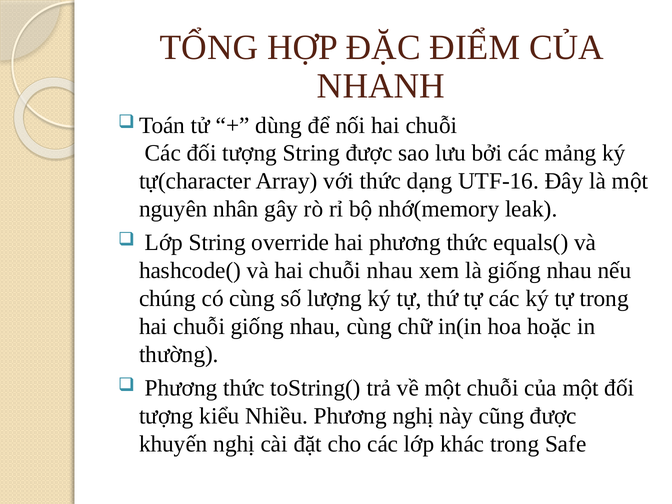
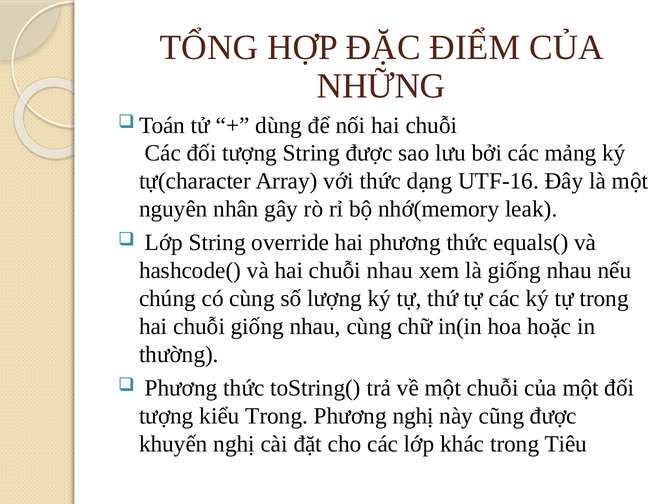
NHANH: NHANH -> NHỮNG
kiểu Nhiều: Nhiều -> Trong
Safe: Safe -> Tiêu
